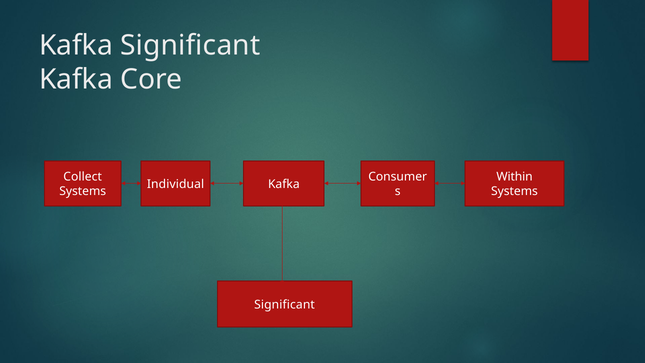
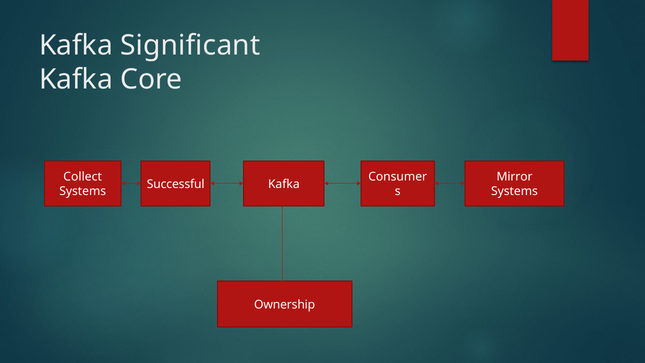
Within: Within -> Mirror
Individual: Individual -> Successful
Significant at (285, 305): Significant -> Ownership
